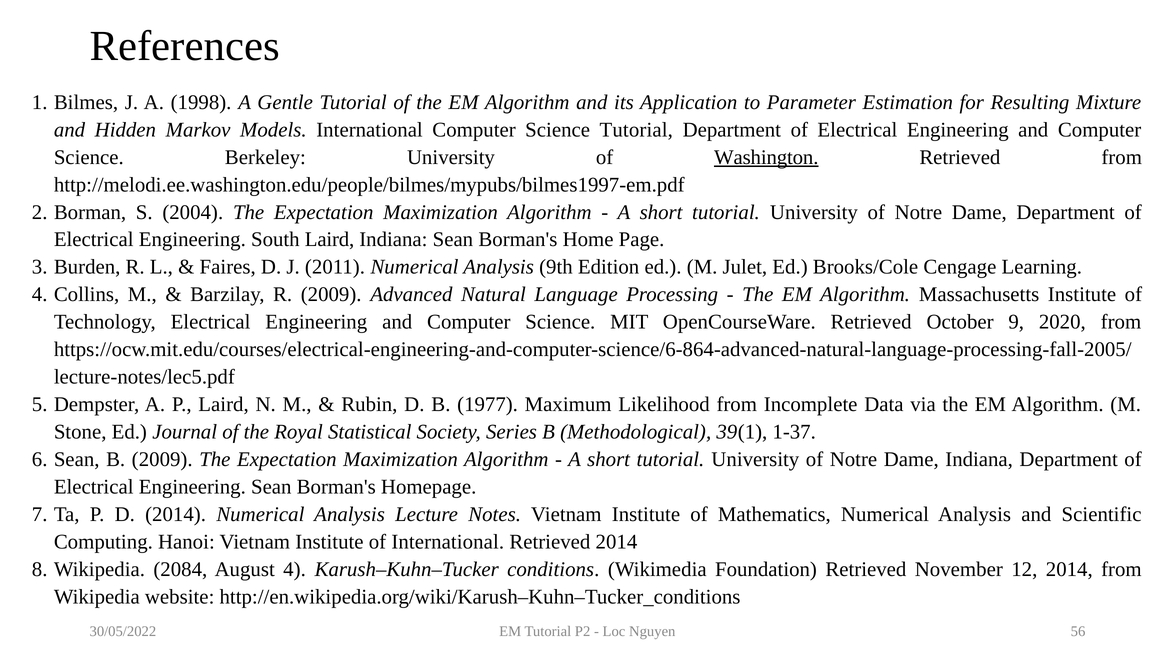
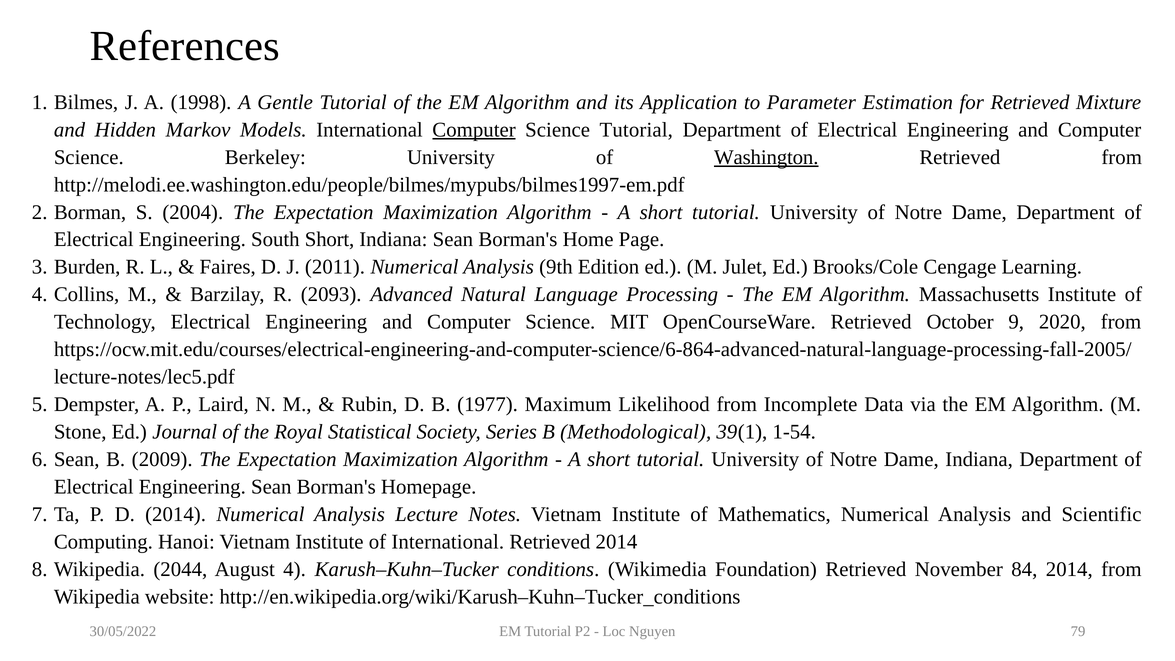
for Resulting: Resulting -> Retrieved
Computer at (474, 130) underline: none -> present
South Laird: Laird -> Short
R 2009: 2009 -> 2093
1-37: 1-37 -> 1-54
2084: 2084 -> 2044
12: 12 -> 84
56: 56 -> 79
